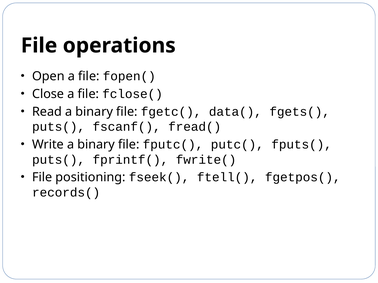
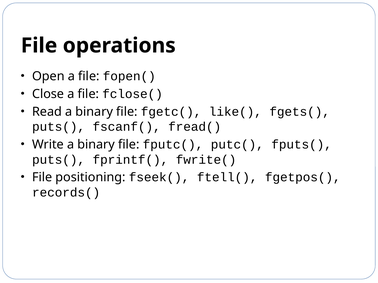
data(: data( -> like(
